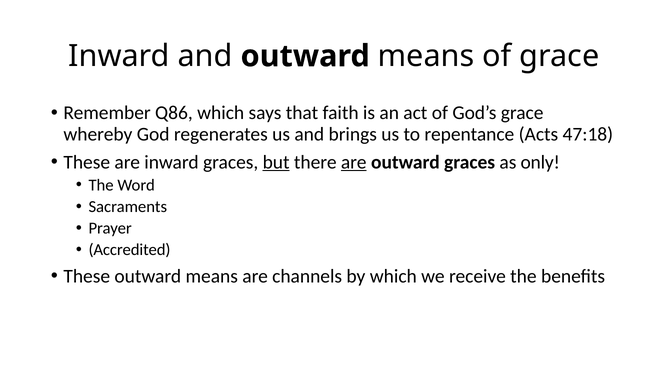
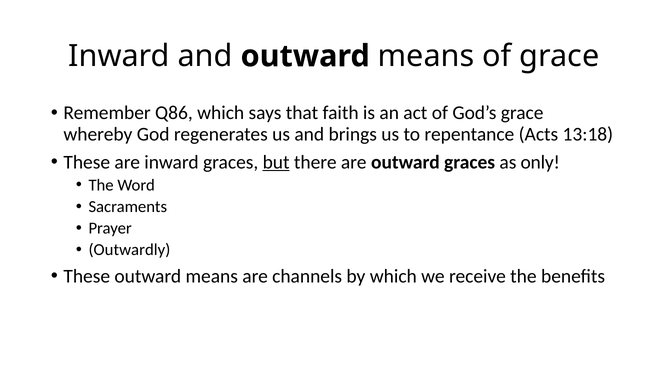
47:18: 47:18 -> 13:18
are at (354, 162) underline: present -> none
Accredited: Accredited -> Outwardly
